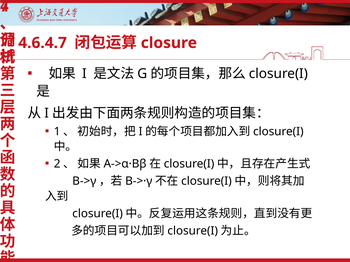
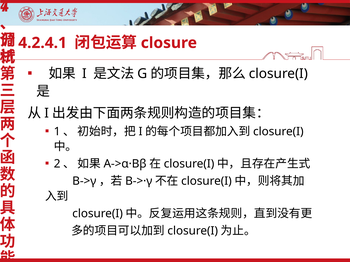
4.6.4.7: 4.6.4.7 -> 4.2.4.1
